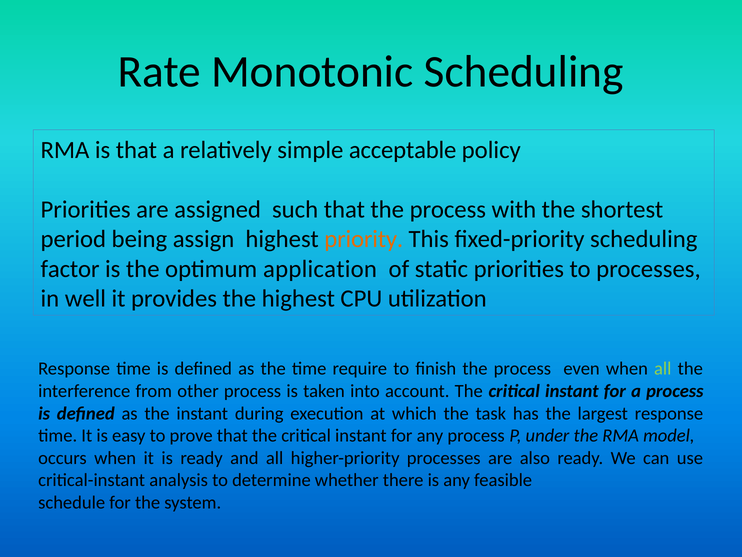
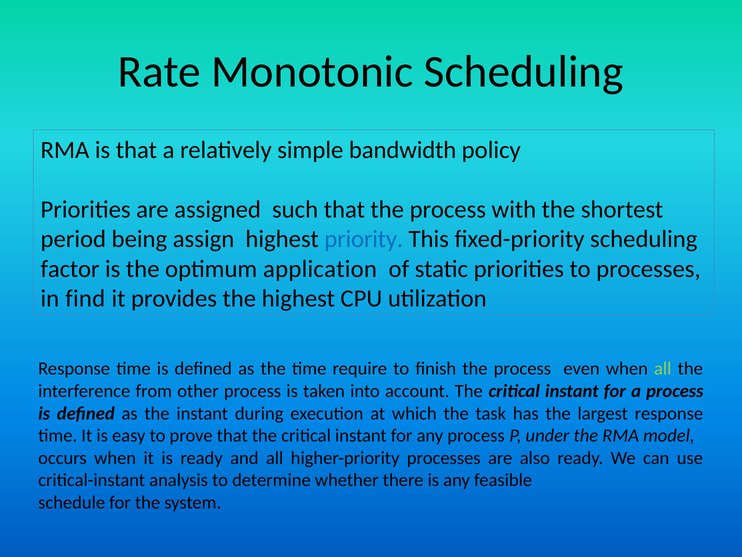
acceptable: acceptable -> bandwidth
priority colour: orange -> blue
well: well -> find
